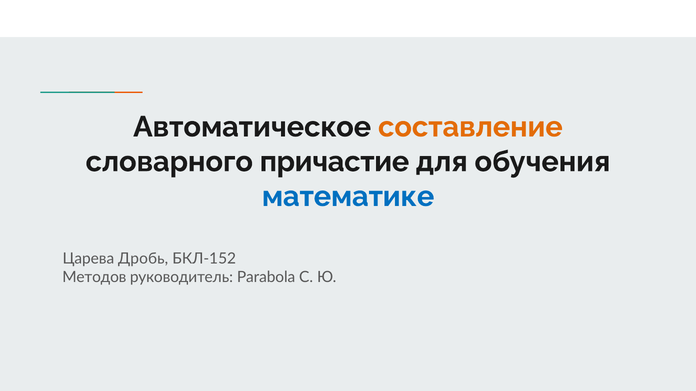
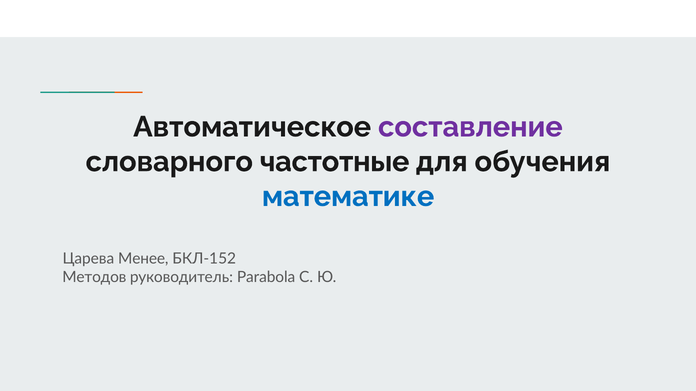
составление colour: orange -> purple
причастие: причастие -> частотные
Дробь: Дробь -> Менее
